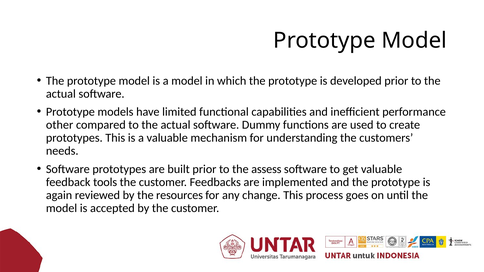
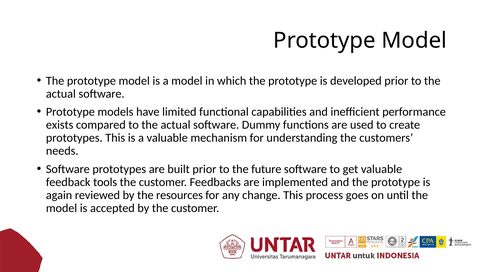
other: other -> exists
assess: assess -> future
